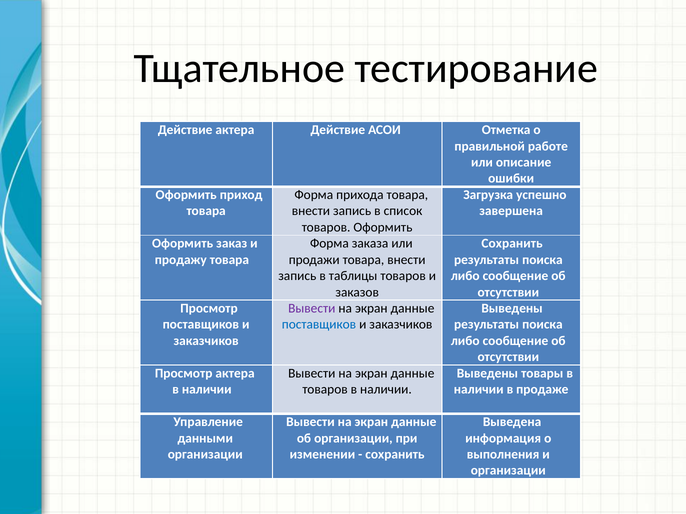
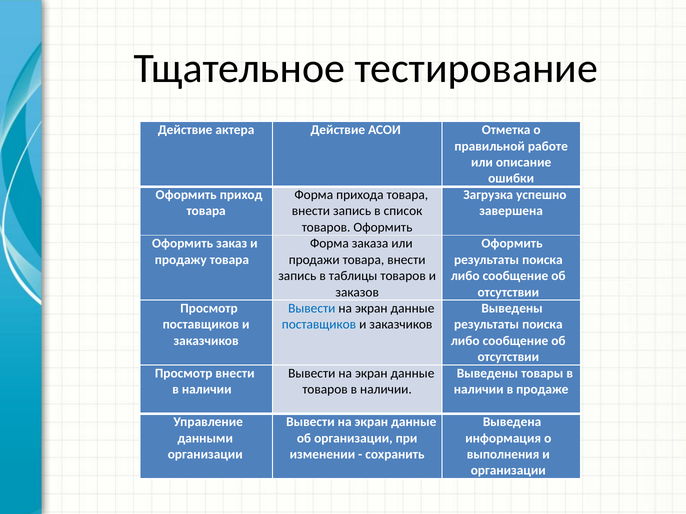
Сохранить at (512, 244): Сохранить -> Оформить
Вывести at (312, 309) colour: purple -> blue
Просмотр актера: актера -> внести
